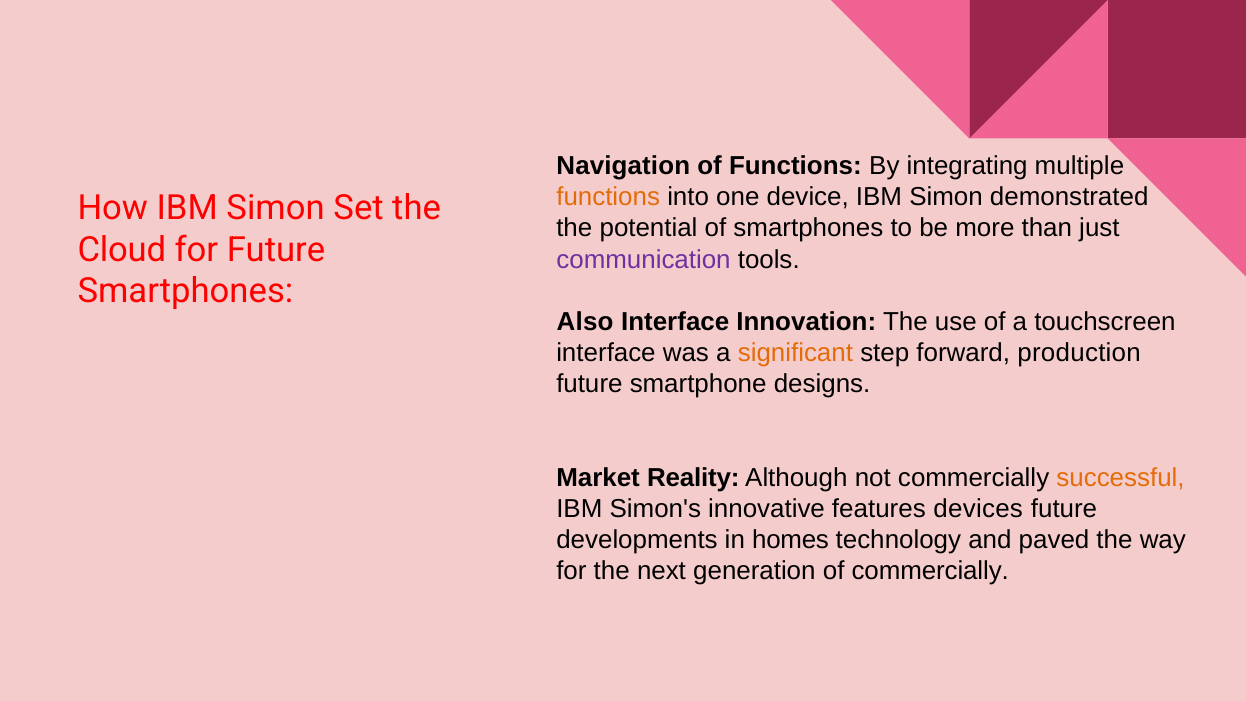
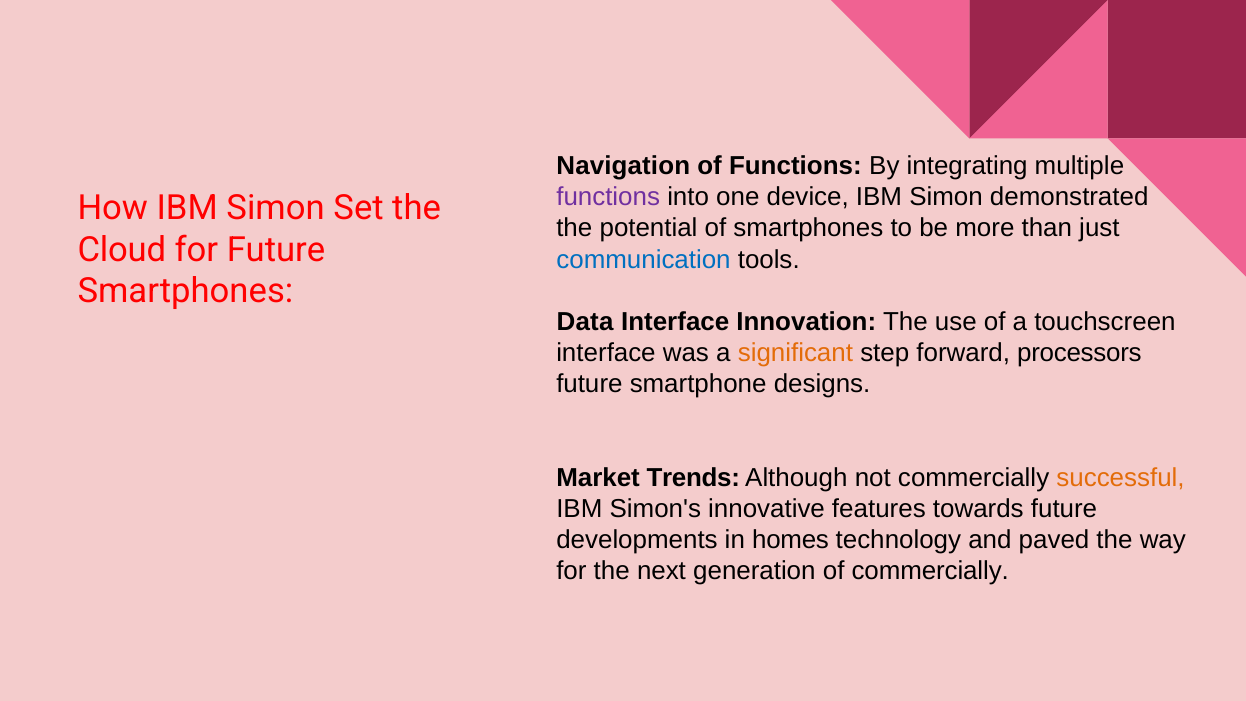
functions at (608, 197) colour: orange -> purple
communication colour: purple -> blue
Also: Also -> Data
production: production -> processors
Reality: Reality -> Trends
devices: devices -> towards
